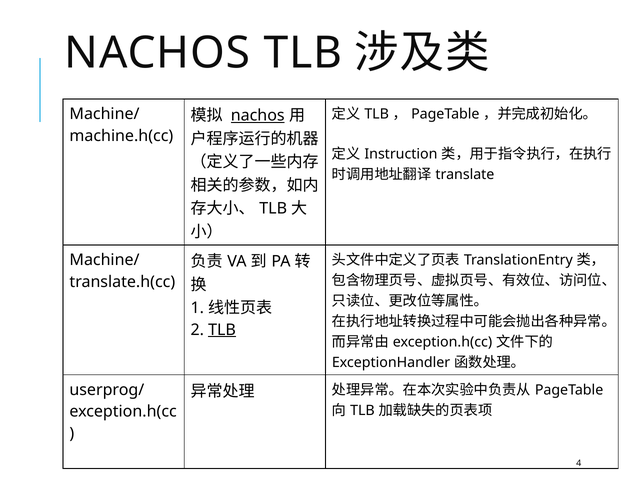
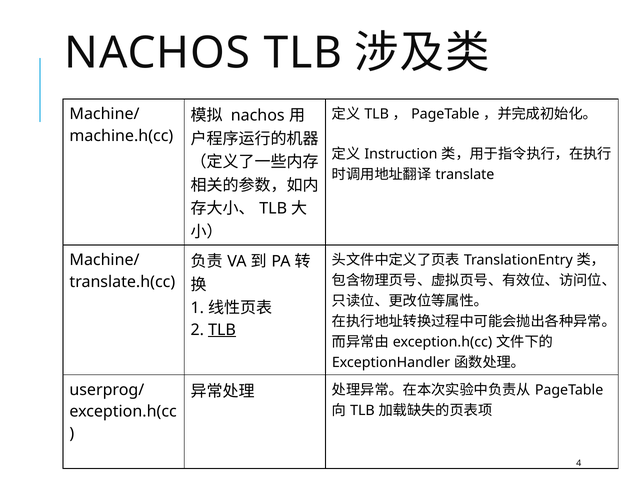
nachos at (258, 116) underline: present -> none
